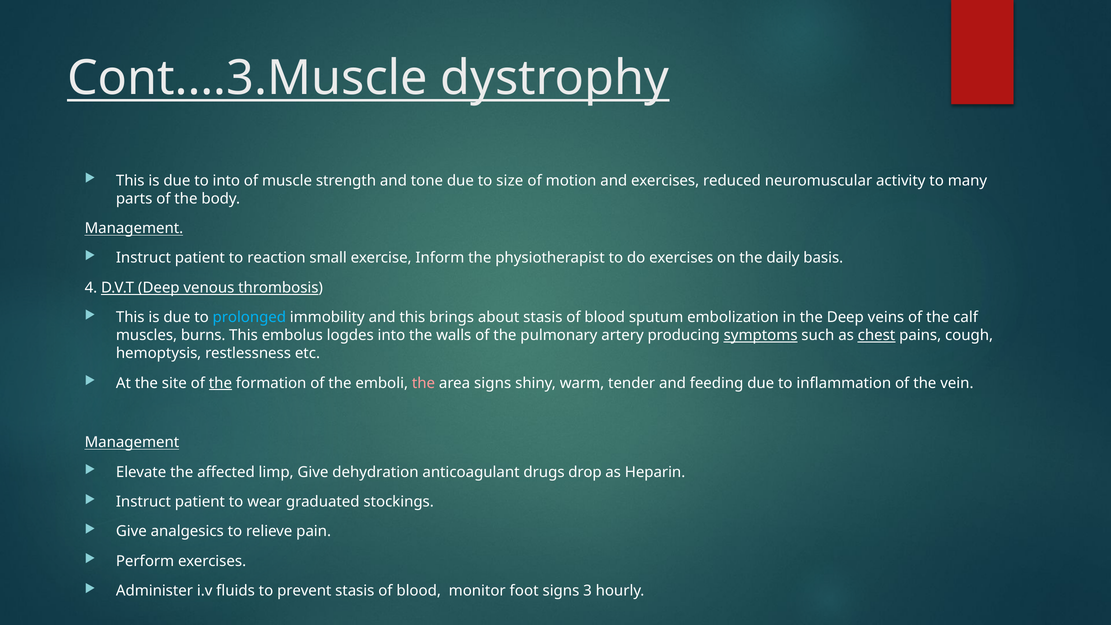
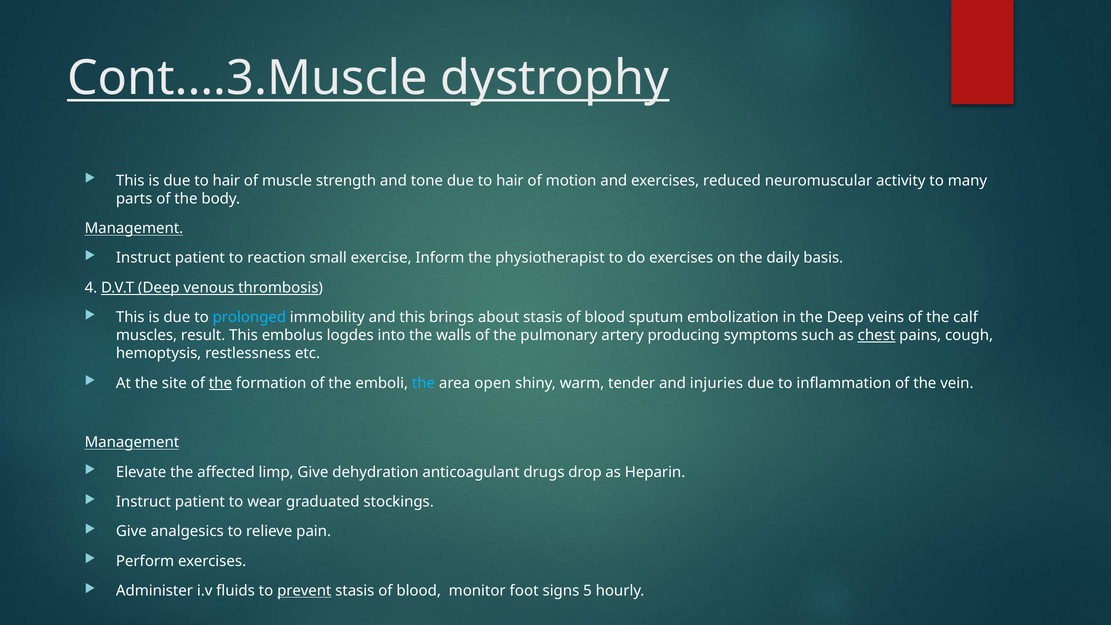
is due to into: into -> hair
tone due to size: size -> hair
burns: burns -> result
symptoms underline: present -> none
the at (424, 383) colour: pink -> light blue
area signs: signs -> open
feeding: feeding -> injuries
prevent underline: none -> present
3: 3 -> 5
